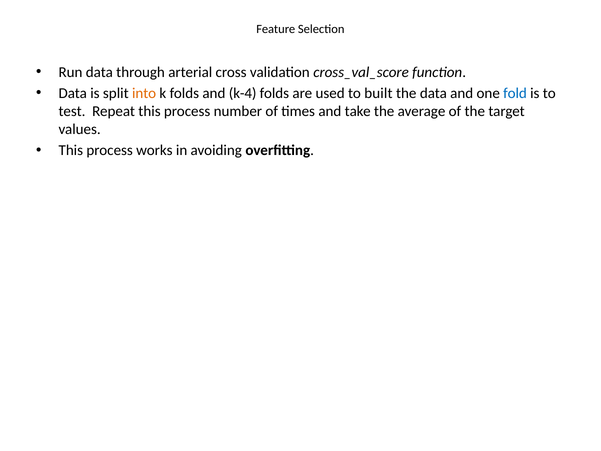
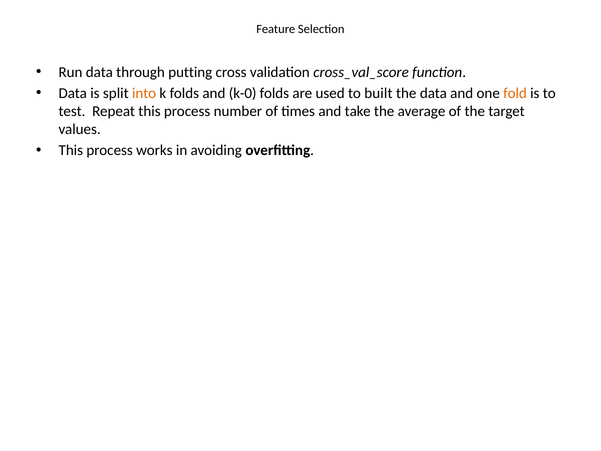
arterial: arterial -> putting
k-4: k-4 -> k-0
fold colour: blue -> orange
